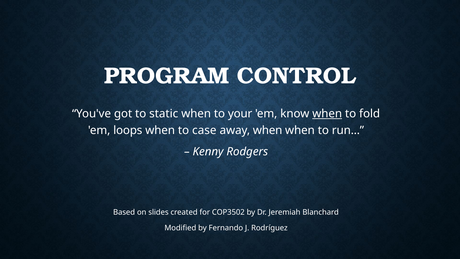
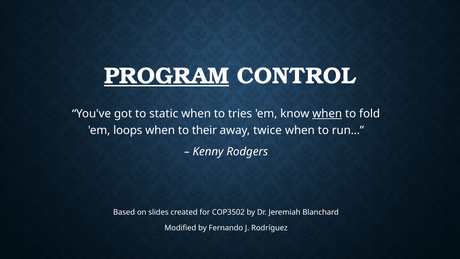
PROGRAM underline: none -> present
your: your -> tries
case: case -> their
away when: when -> twice
